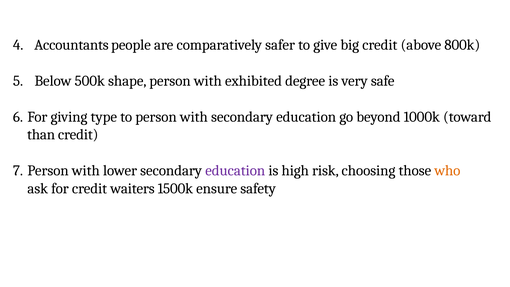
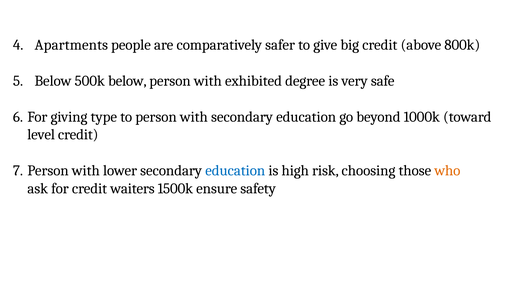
Accountants: Accountants -> Apartments
500k shape: shape -> below
than: than -> level
education at (235, 171) colour: purple -> blue
